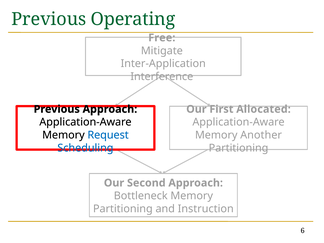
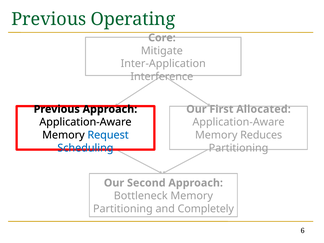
Free: Free -> Core
Another: Another -> Reduces
Instruction: Instruction -> Completely
